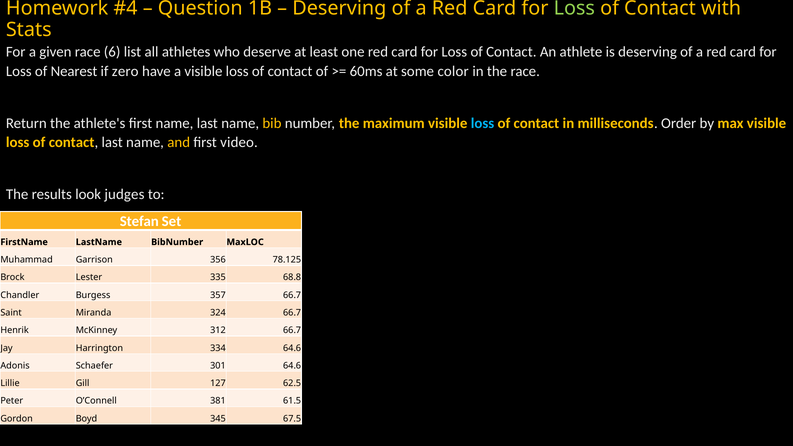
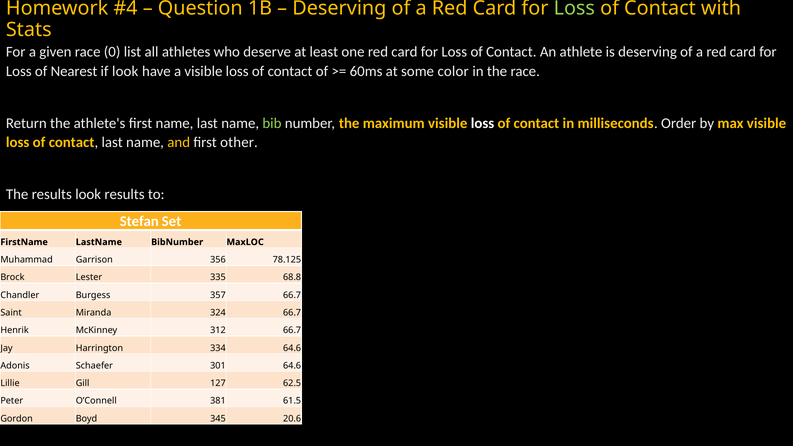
6: 6 -> 0
if zero: zero -> look
bib colour: yellow -> light green
loss at (482, 123) colour: light blue -> white
video: video -> other
look judges: judges -> results
67.5: 67.5 -> 20.6
